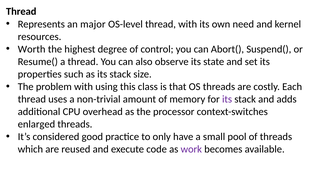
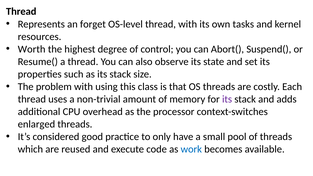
major: major -> forget
need: need -> tasks
work colour: purple -> blue
